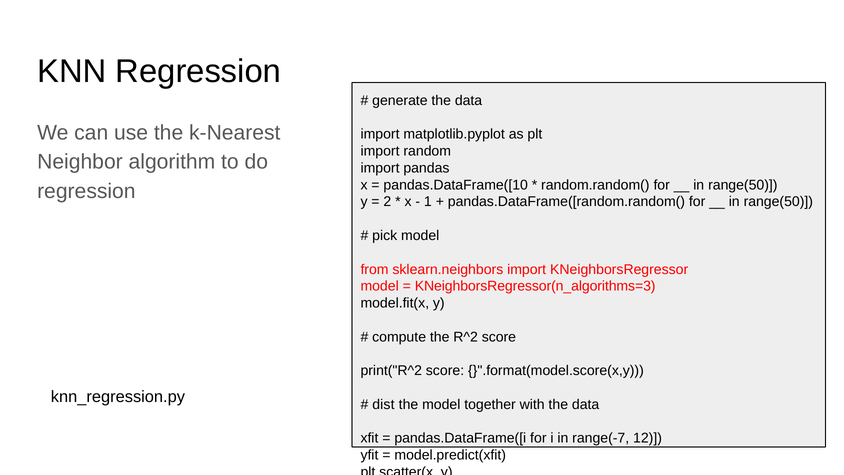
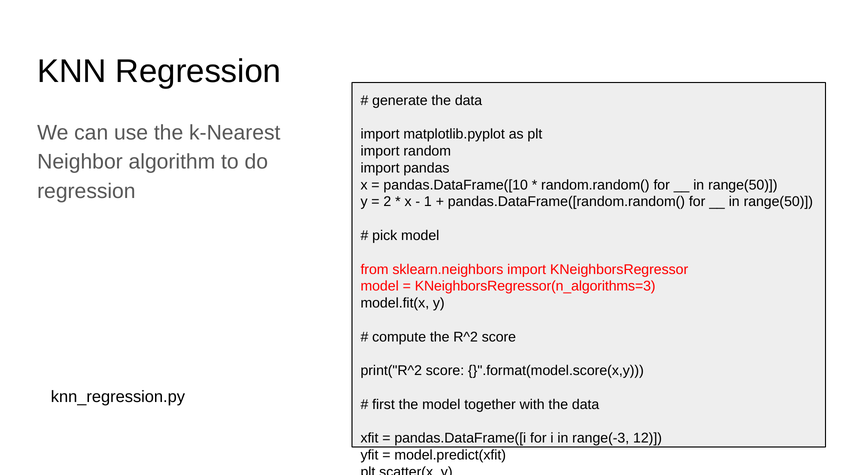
dist: dist -> first
range(-7: range(-7 -> range(-3
